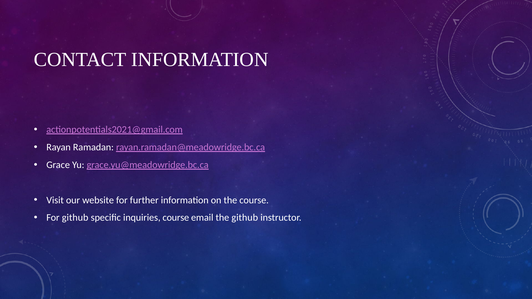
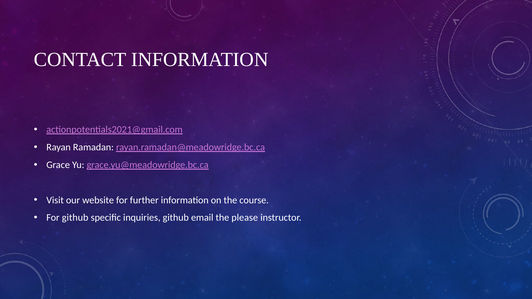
inquiries course: course -> github
the github: github -> please
